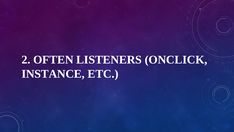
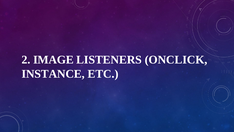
OFTEN: OFTEN -> IMAGE
